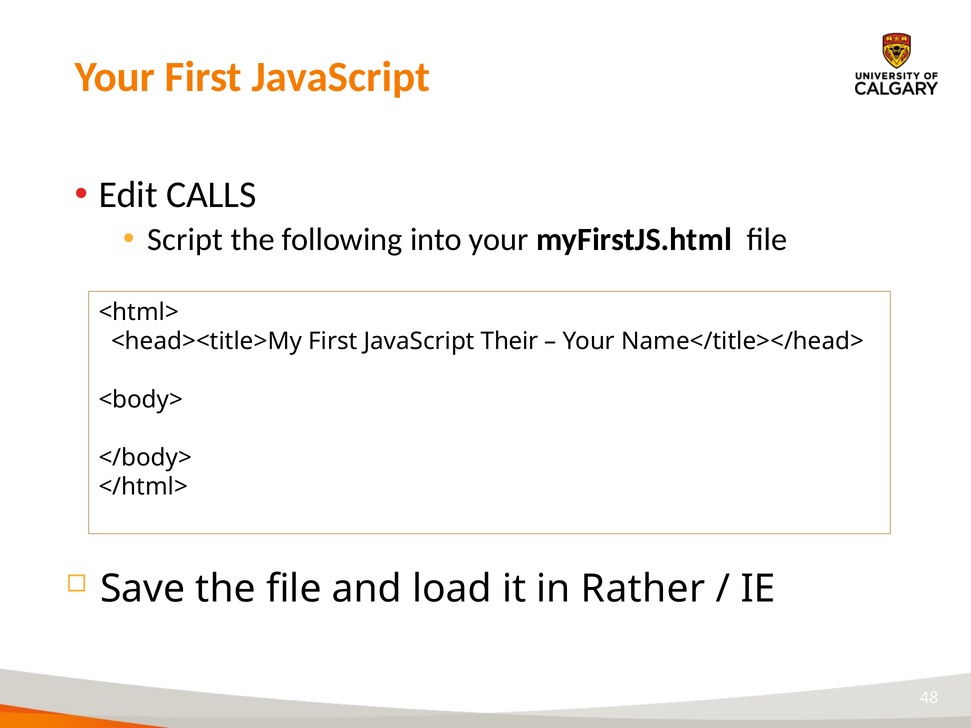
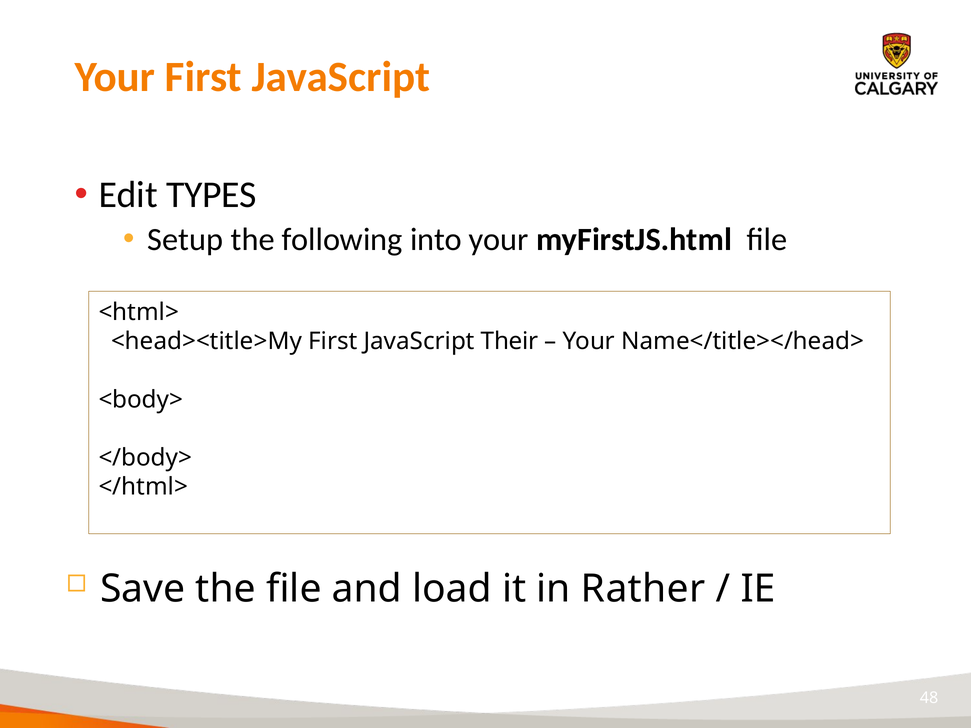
CALLS: CALLS -> TYPES
Script: Script -> Setup
